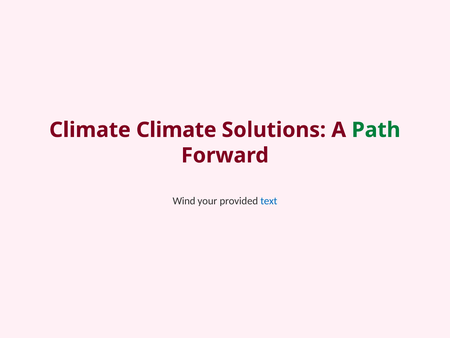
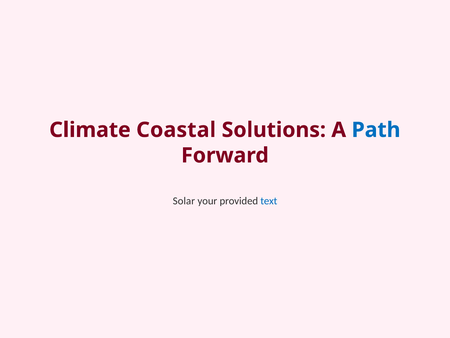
Climate Climate: Climate -> Coastal
Path colour: green -> blue
Wind: Wind -> Solar
